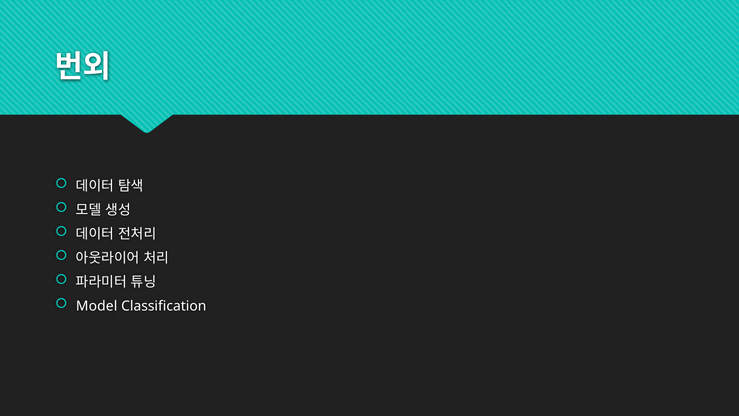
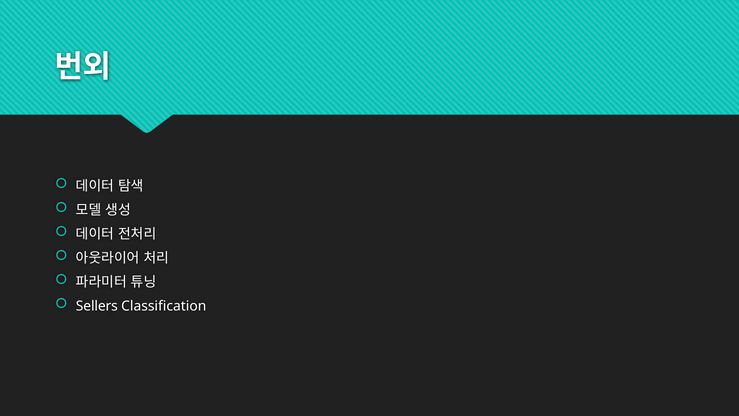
Model: Model -> Sellers
